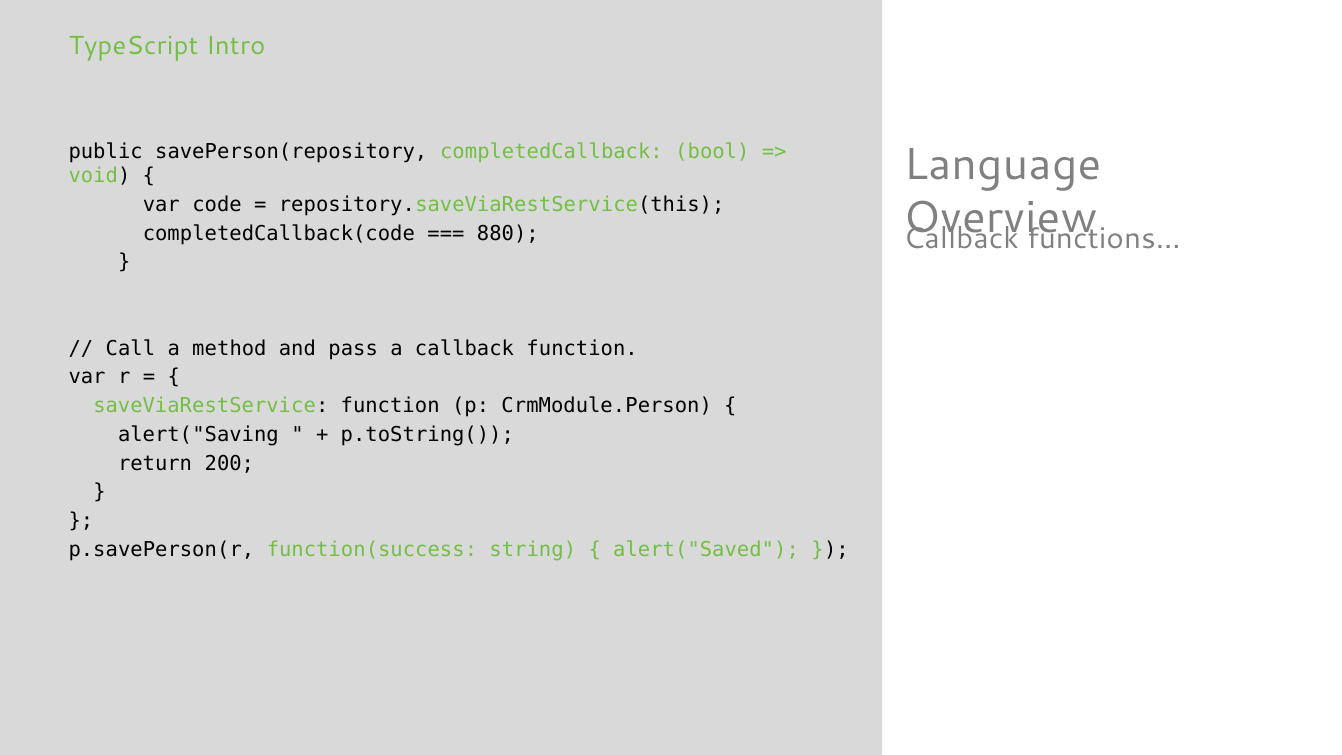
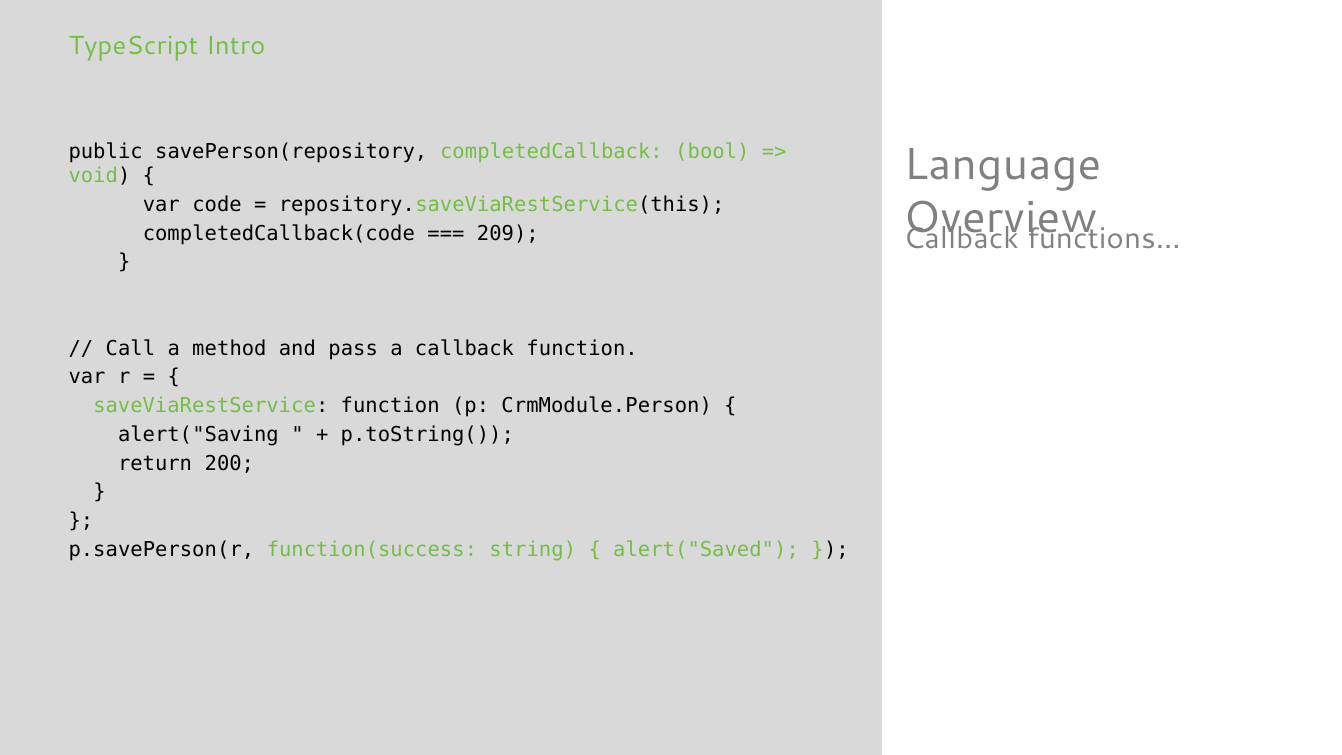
880: 880 -> 209
